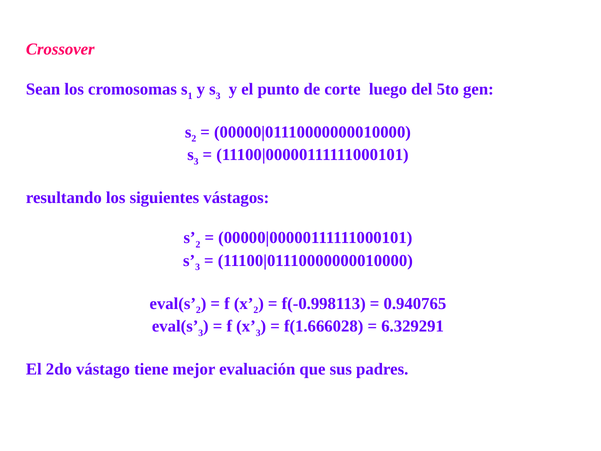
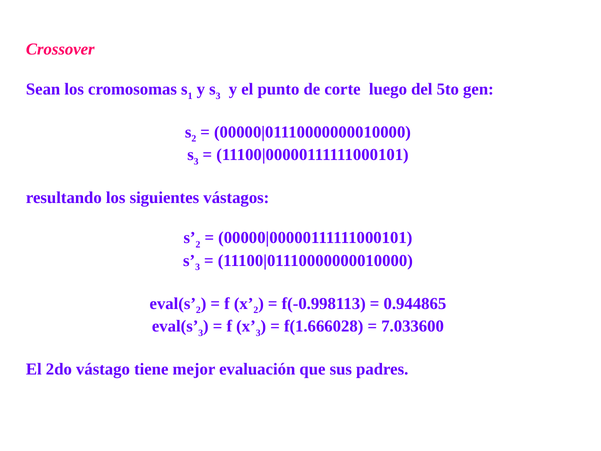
0.940765: 0.940765 -> 0.944865
6.329291: 6.329291 -> 7.033600
